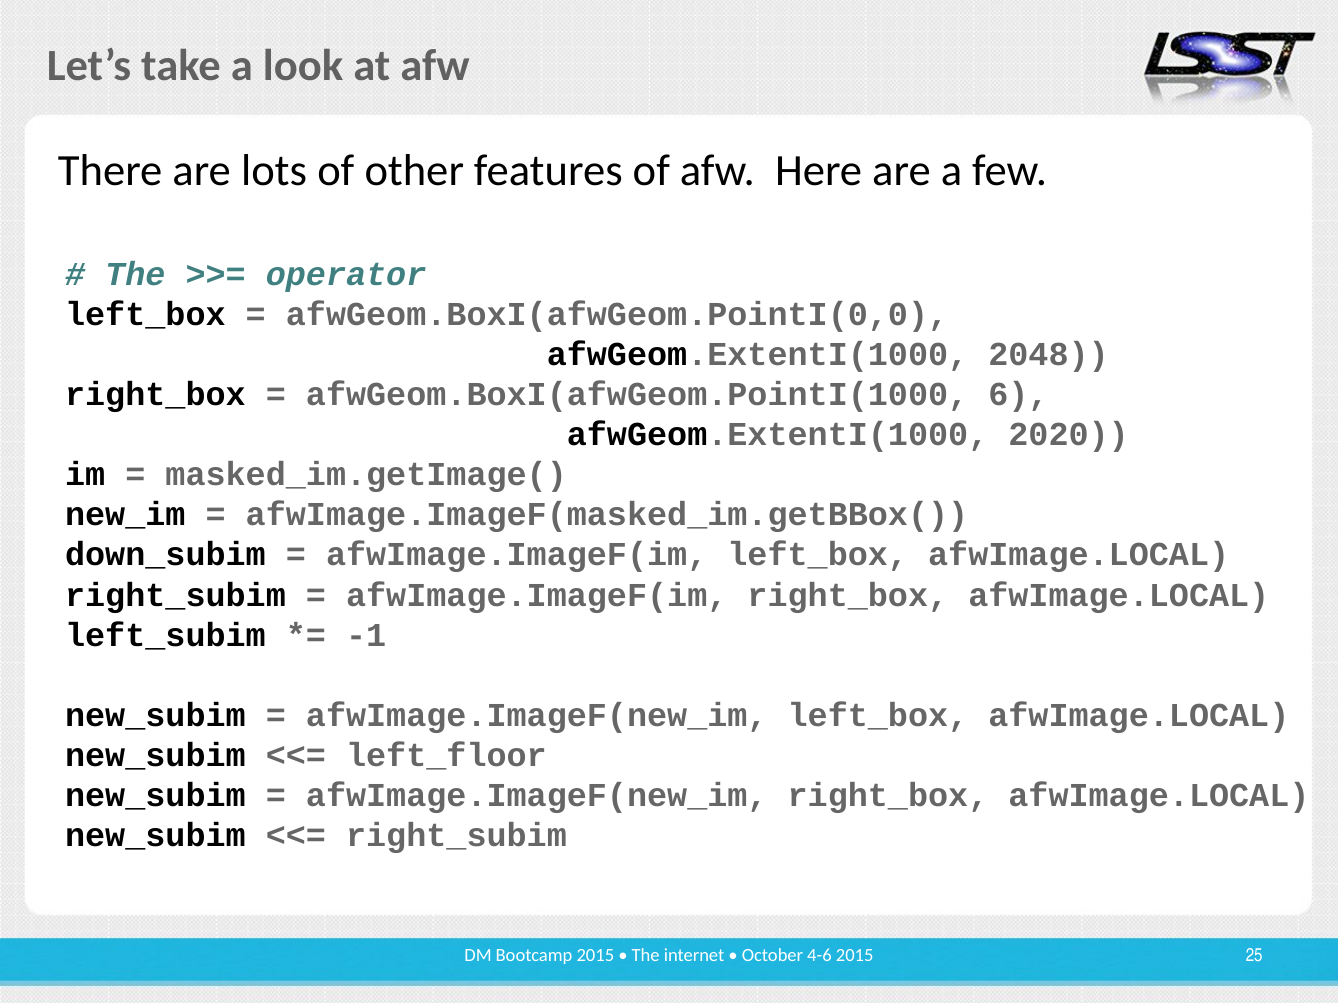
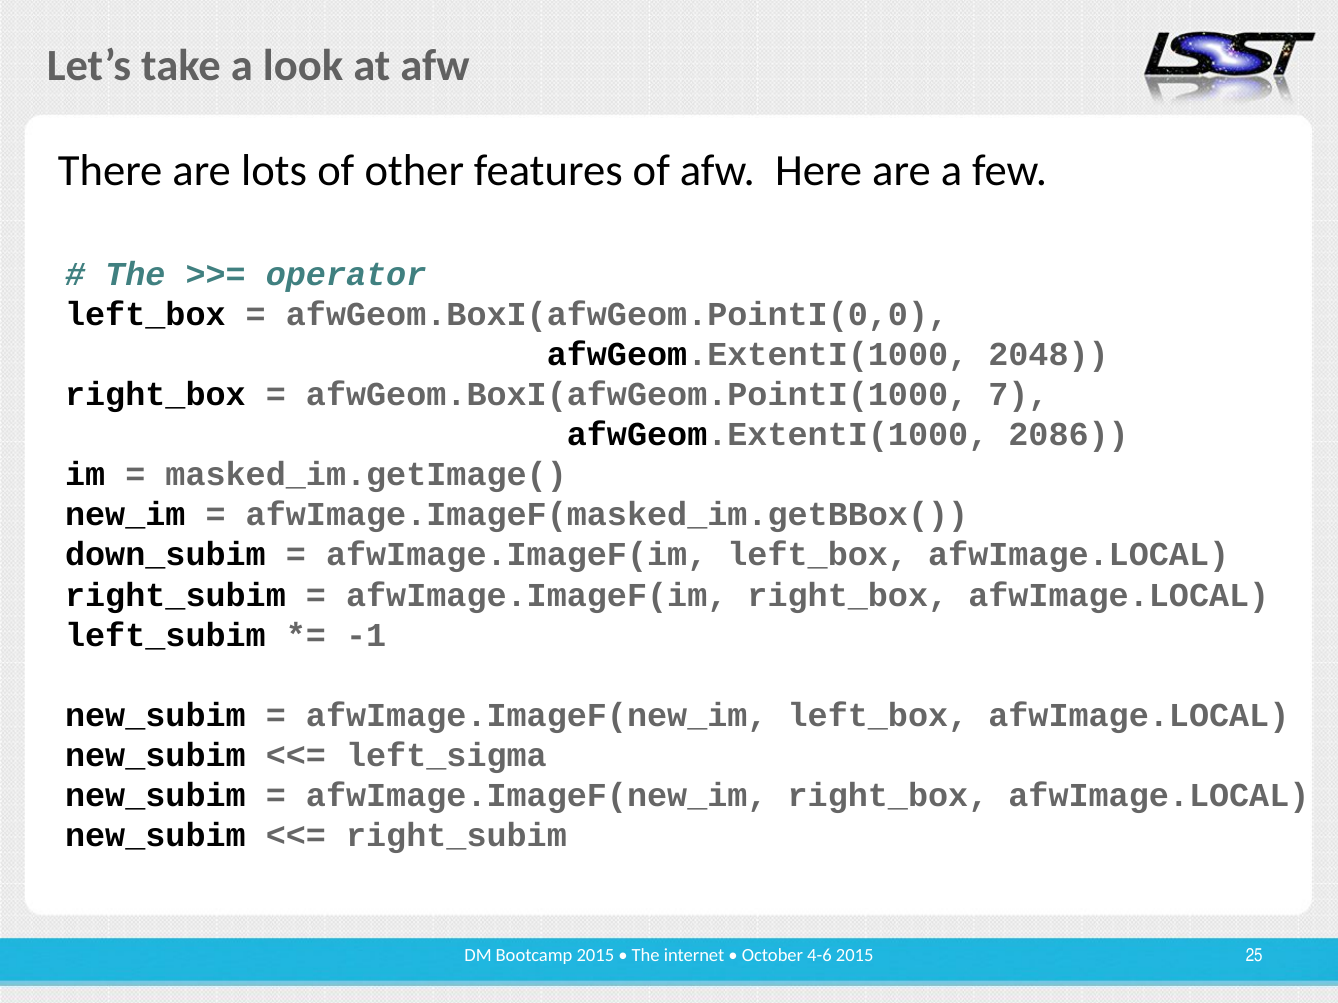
6: 6 -> 7
2020: 2020 -> 2086
left_floor: left_floor -> left_sigma
